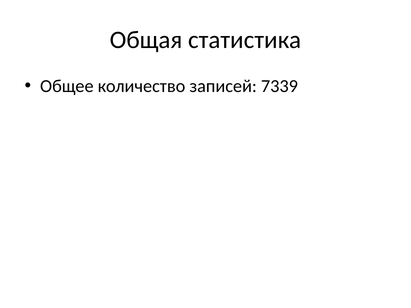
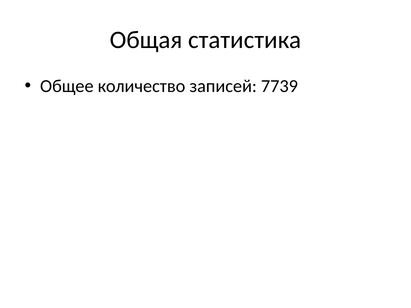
7339: 7339 -> 7739
